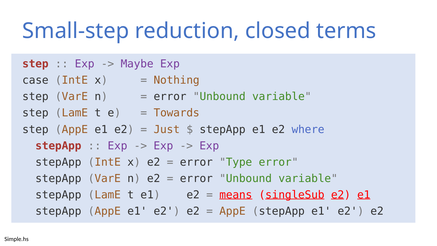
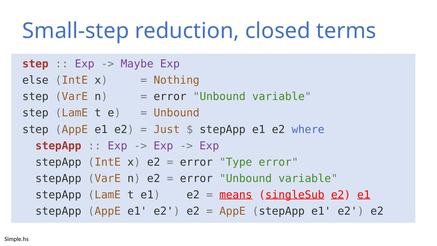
case: case -> else
Towards at (177, 113): Towards -> Unbound
